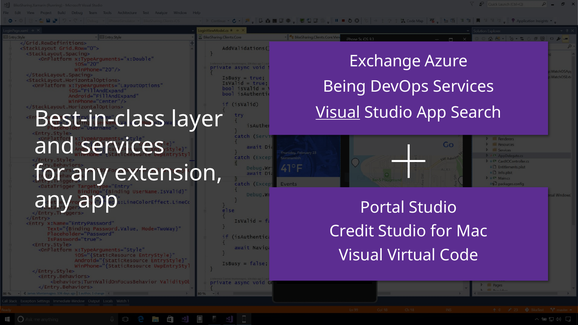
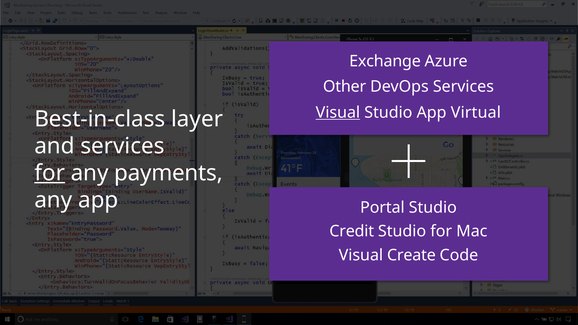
Being: Being -> Other
Search: Search -> Virtual
for at (50, 173) underline: none -> present
extension: extension -> payments
Virtual: Virtual -> Create
